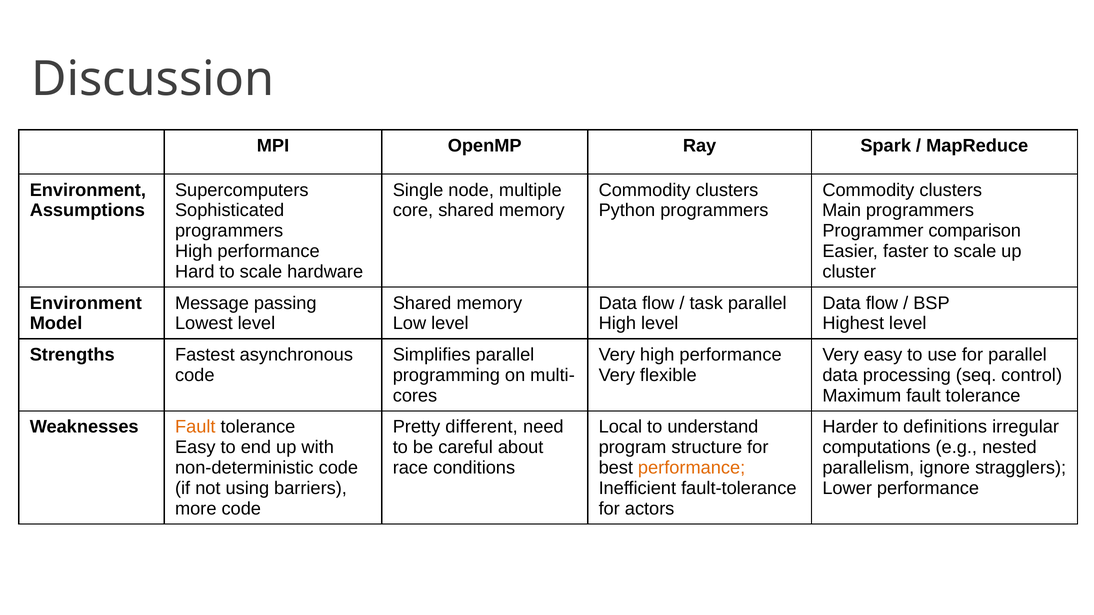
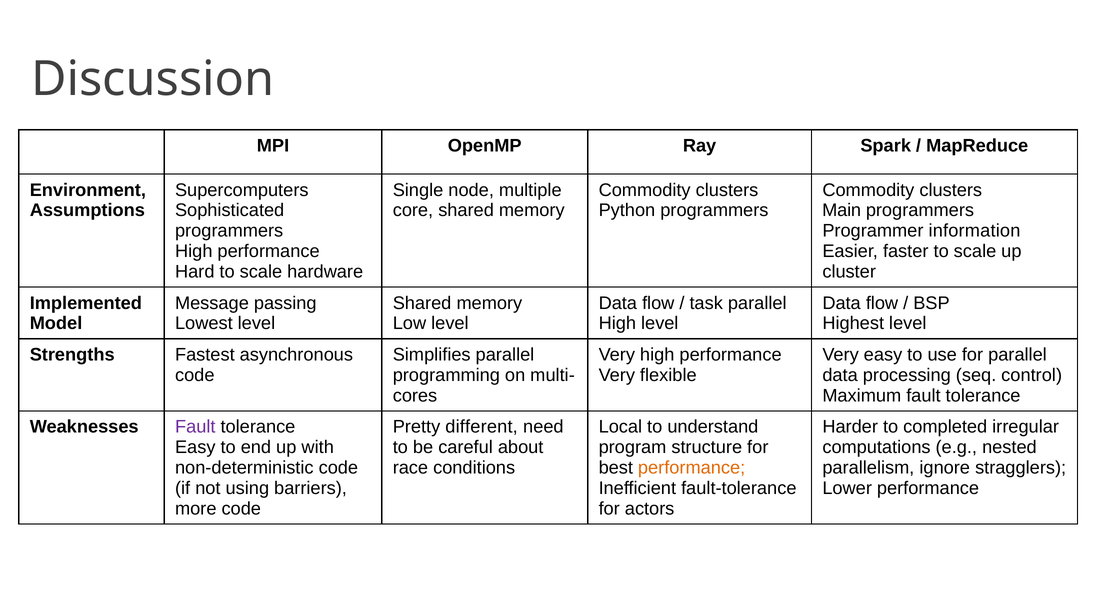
comparison: comparison -> information
Environment at (86, 303): Environment -> Implemented
Fault at (195, 427) colour: orange -> purple
definitions: definitions -> completed
